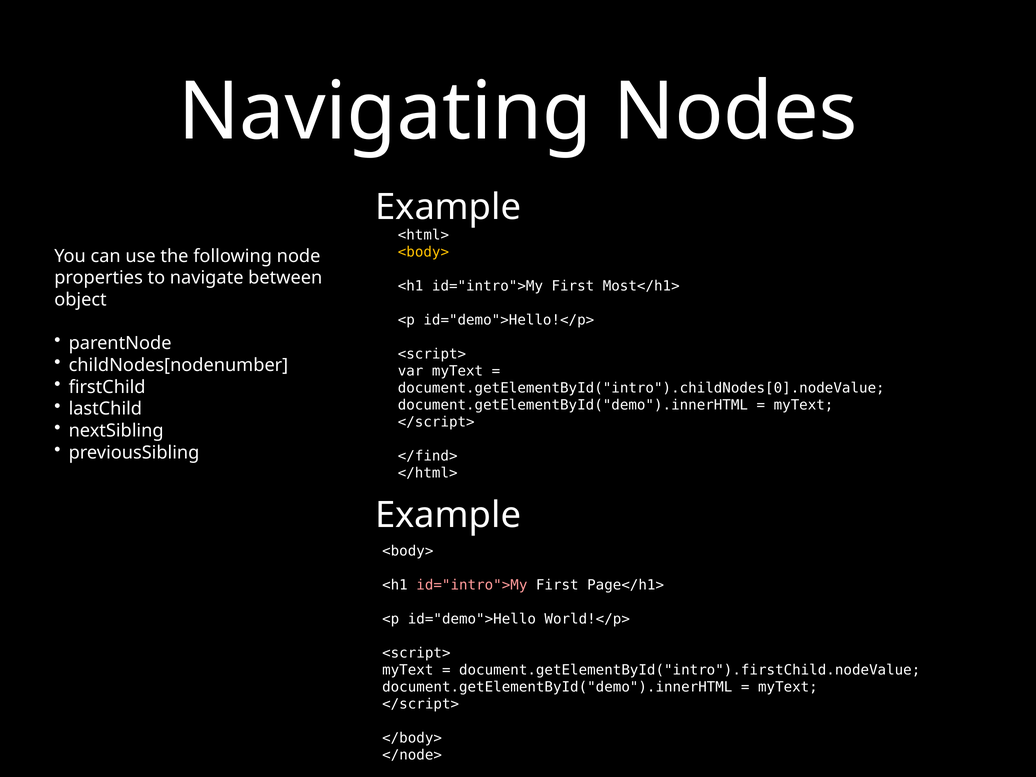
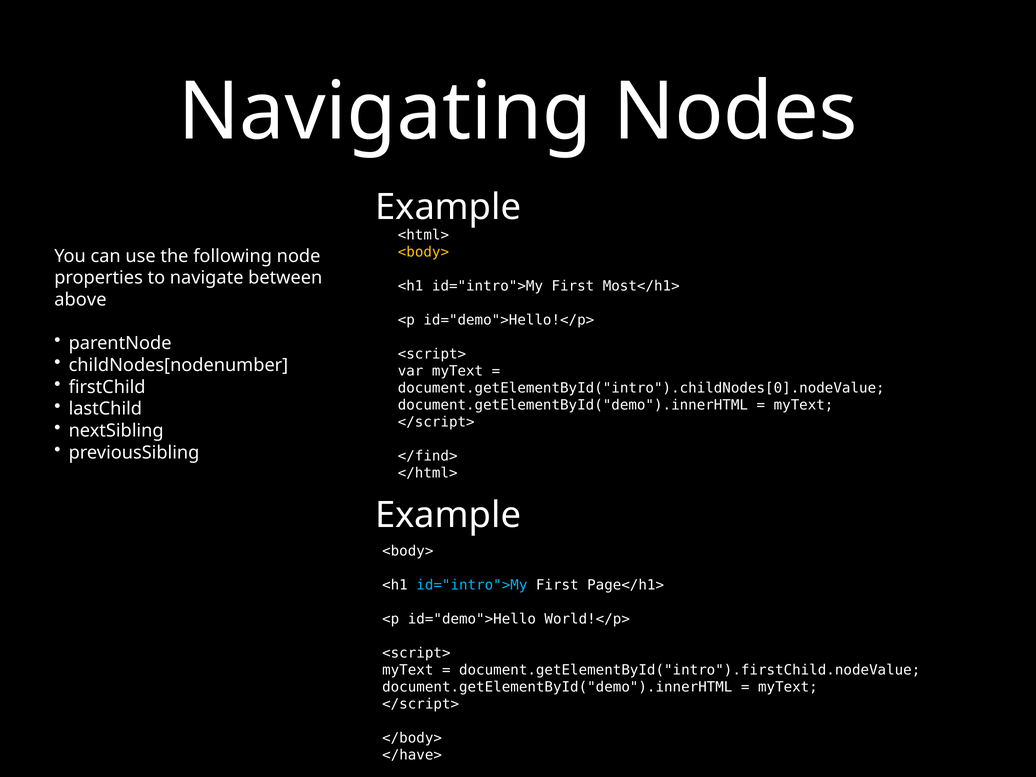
object: object -> above
id="intro">My at (472, 585) colour: pink -> light blue
</node>: </node> -> </have>
